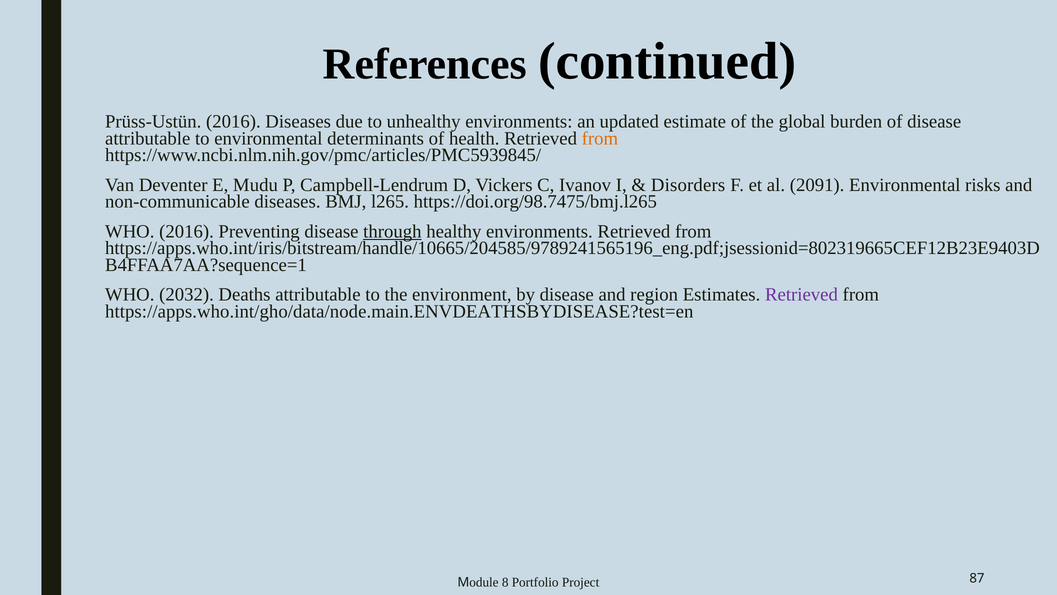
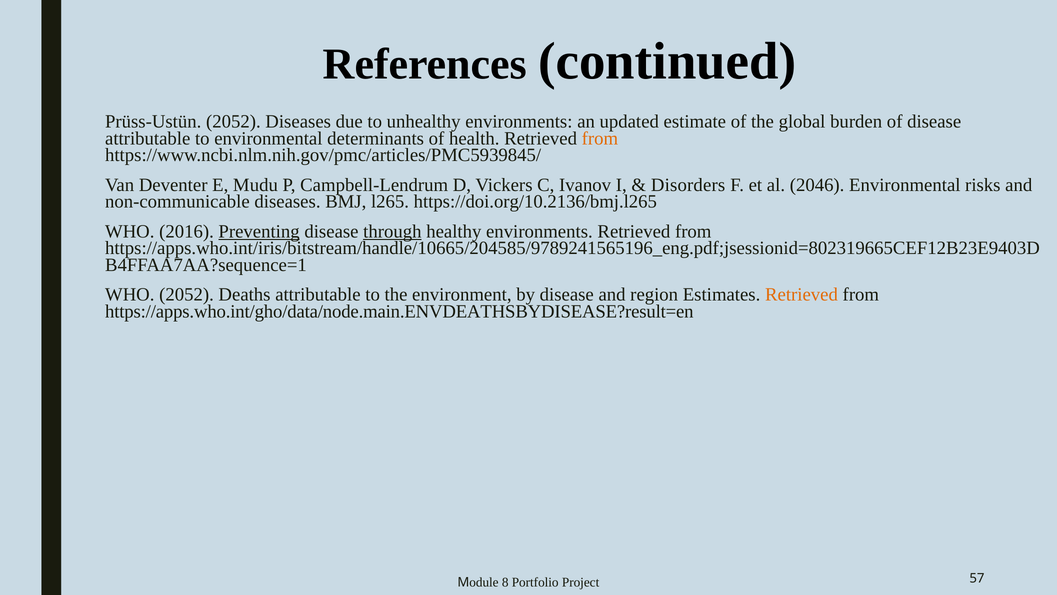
Prüss-Ustün 2016: 2016 -> 2052
2091: 2091 -> 2046
https://doi.org/98.7475/bmj.l265: https://doi.org/98.7475/bmj.l265 -> https://doi.org/10.2136/bmj.l265
Preventing underline: none -> present
WHO 2032: 2032 -> 2052
Retrieved at (801, 295) colour: purple -> orange
https://apps.who.int/gho/data/node.main.ENVDEATHSBYDISEASE?test=en: https://apps.who.int/gho/data/node.main.ENVDEATHSBYDISEASE?test=en -> https://apps.who.int/gho/data/node.main.ENVDEATHSBYDISEASE?result=en
87: 87 -> 57
